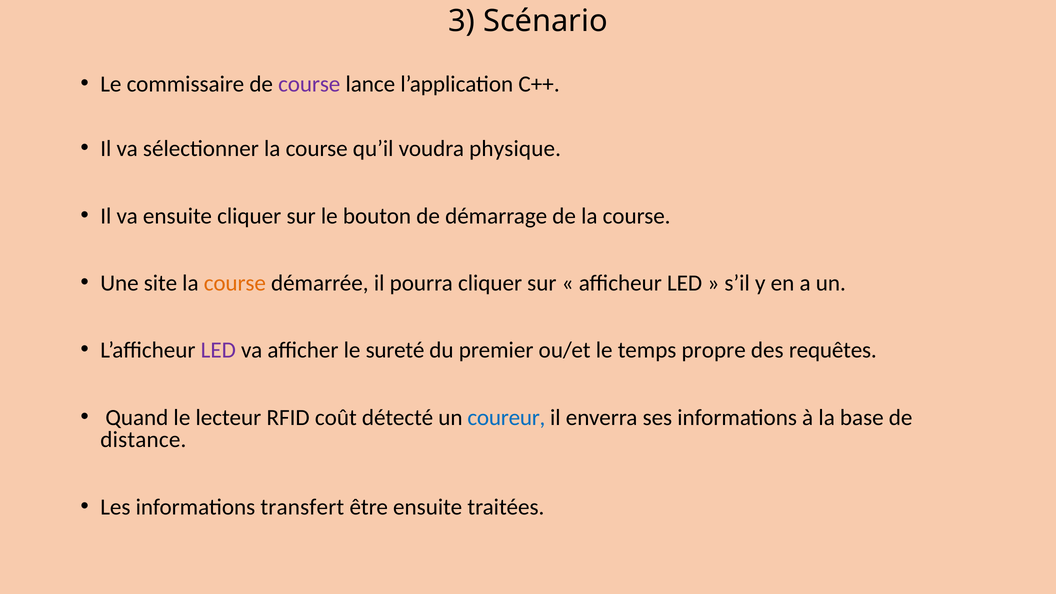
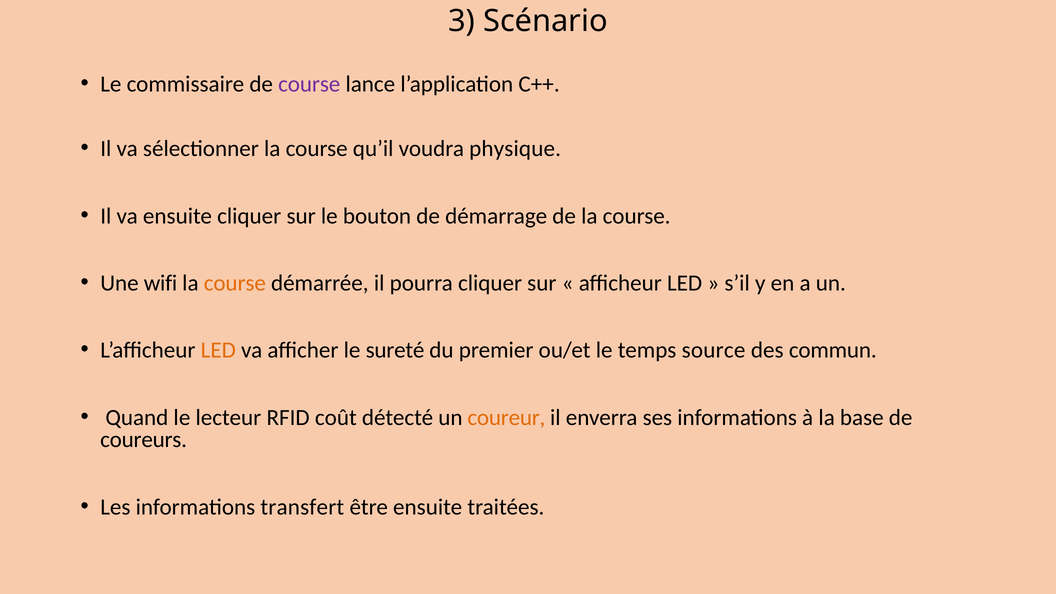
site: site -> wifi
LED at (218, 350) colour: purple -> orange
propre: propre -> source
requêtes: requêtes -> commun
coureur colour: blue -> orange
distance: distance -> coureurs
